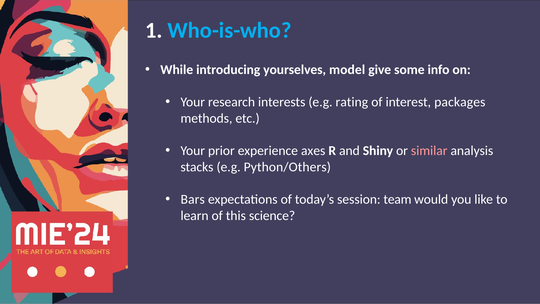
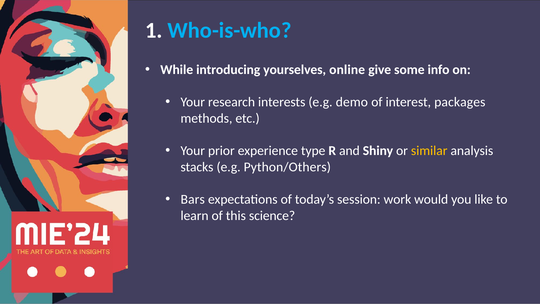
model: model -> online
rating: rating -> demo
axes: axes -> type
similar colour: pink -> yellow
team: team -> work
